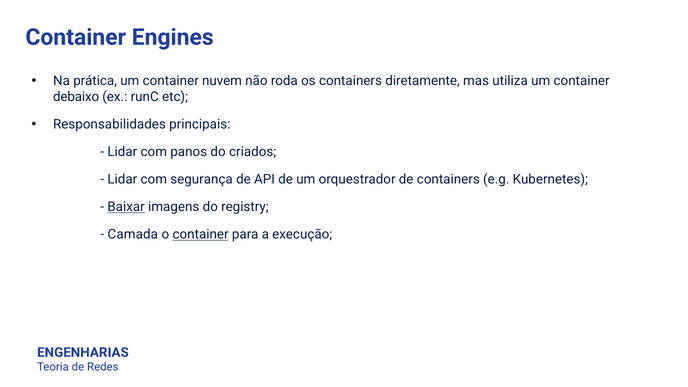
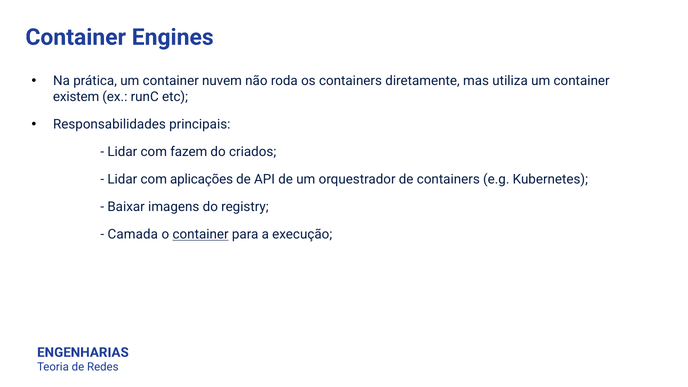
debaixo: debaixo -> existem
panos: panos -> fazem
segurança: segurança -> aplicações
Baixar underline: present -> none
